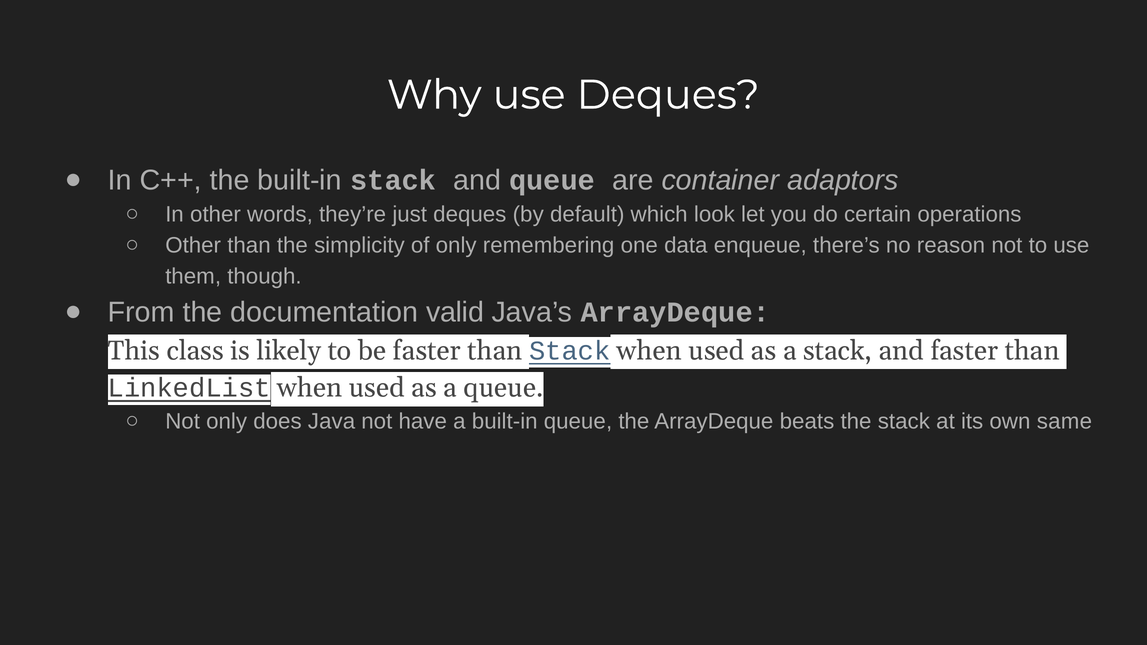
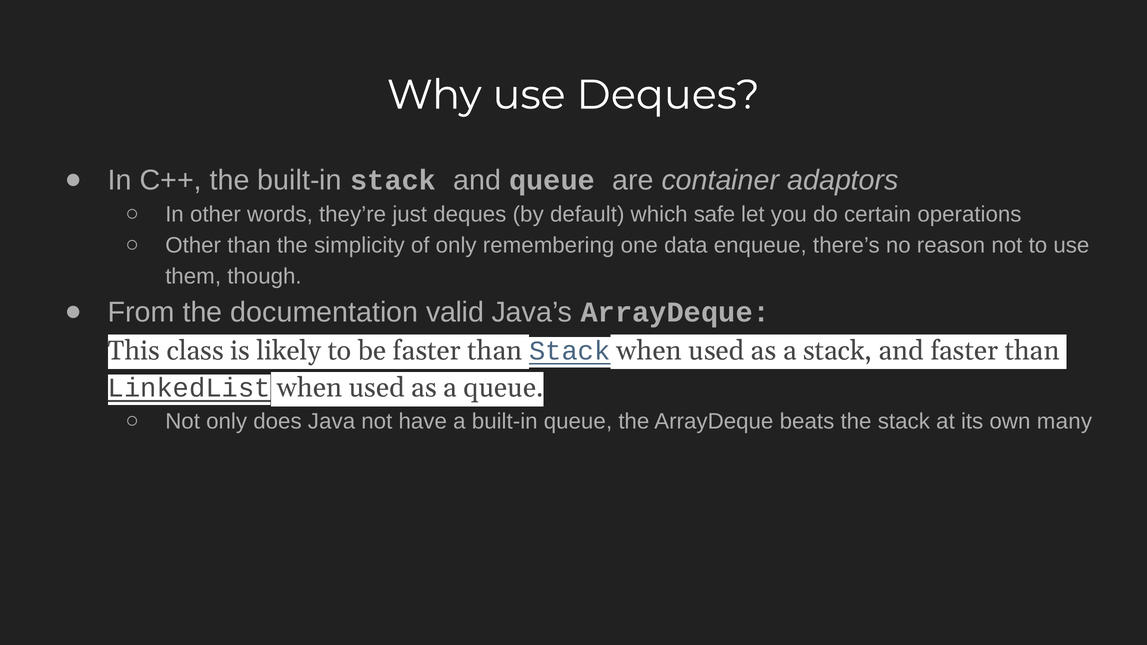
look: look -> safe
same: same -> many
